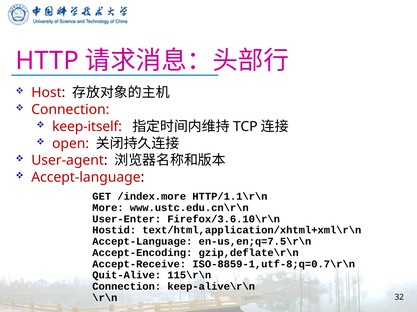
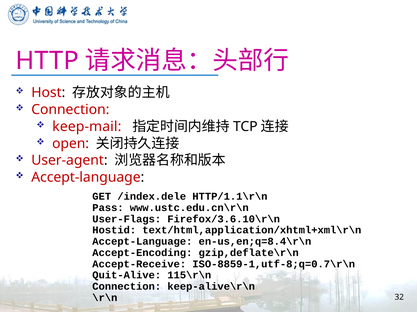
keep-itself: keep-itself -> keep-mail
/index.more: /index.more -> /index.dele
More: More -> Pass
User-Enter: User-Enter -> User-Flags
en-us,en;q=7.5\r\n: en-us,en;q=7.5\r\n -> en-us,en;q=8.4\r\n
